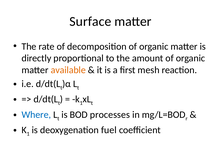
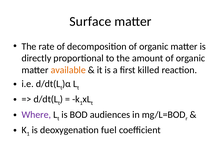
mesh: mesh -> killed
Where colour: blue -> purple
processes: processes -> audiences
